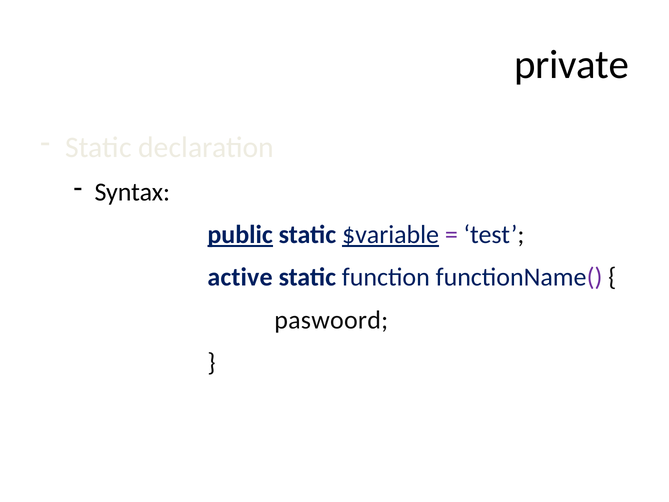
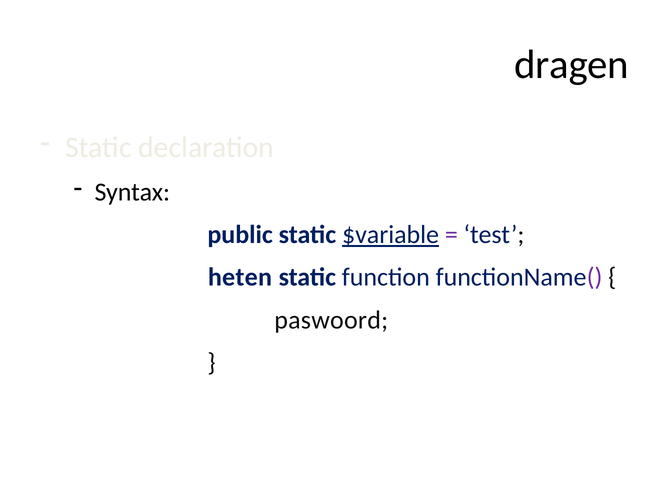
private: private -> dragen
public underline: present -> none
active: active -> heten
